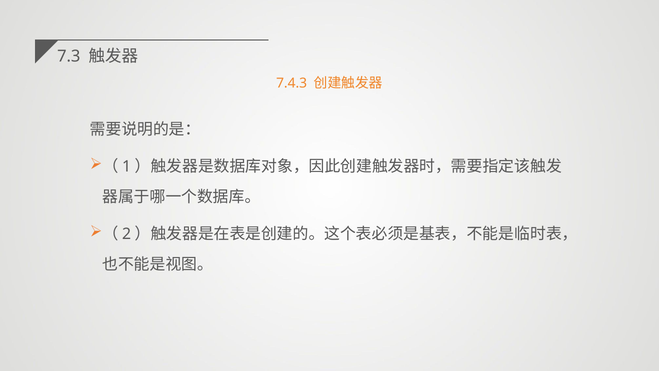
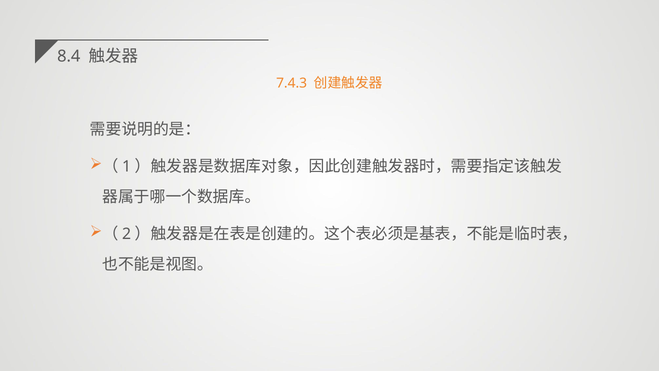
7.3: 7.3 -> 8.4
